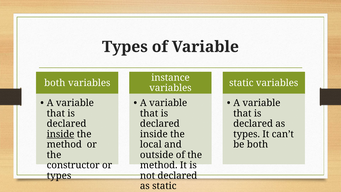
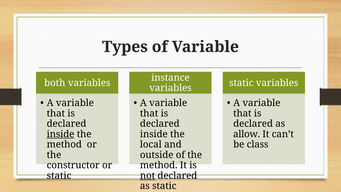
types at (247, 134): types -> allow
be both: both -> class
types at (59, 175): types -> static
not underline: none -> present
